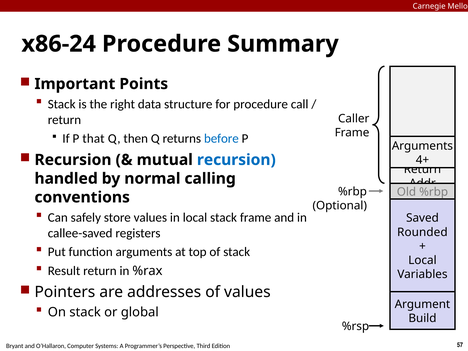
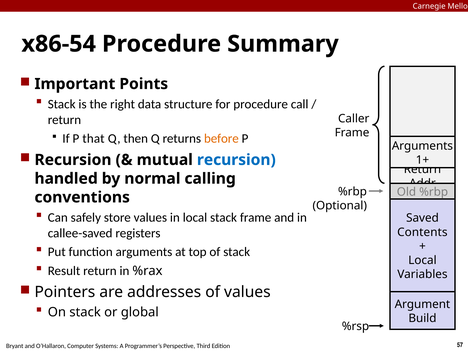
x86-24: x86-24 -> x86-54
before colour: blue -> orange
4+: 4+ -> 1+
Rounded: Rounded -> Contents
